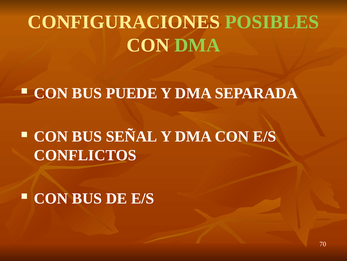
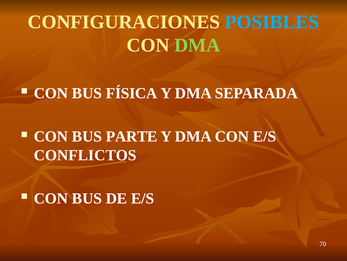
POSIBLES colour: light green -> light blue
PUEDE: PUEDE -> FÍSICA
SEÑAL: SEÑAL -> PARTE
